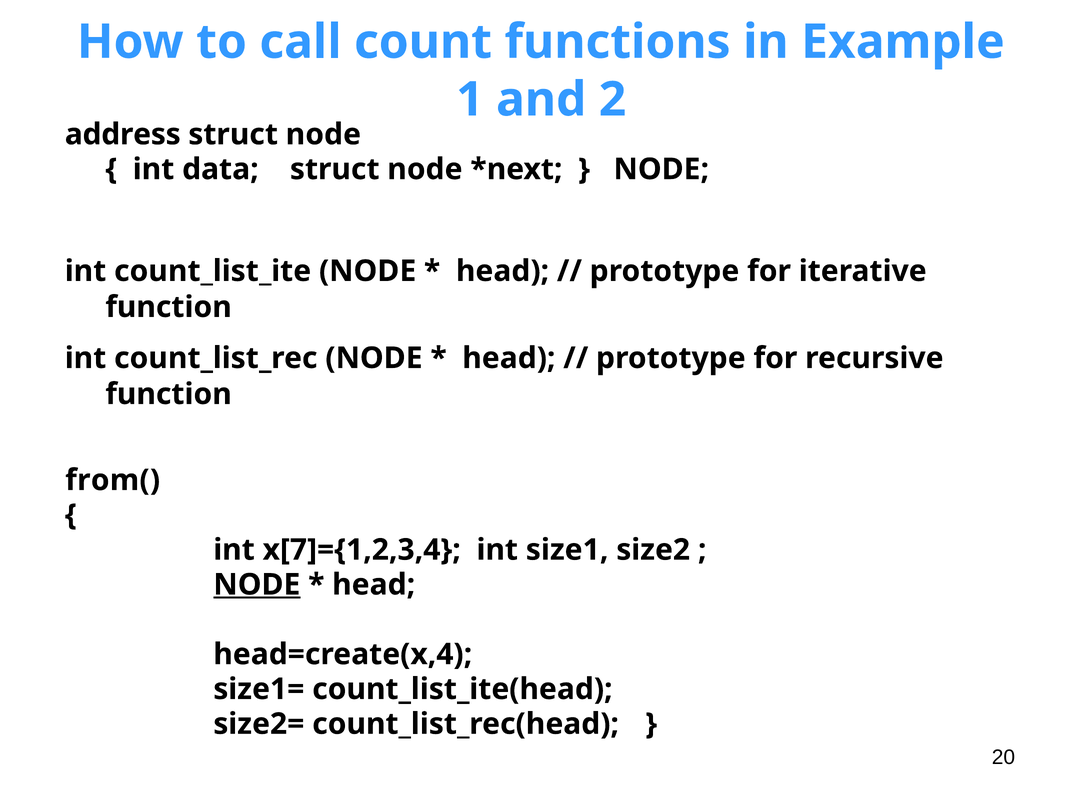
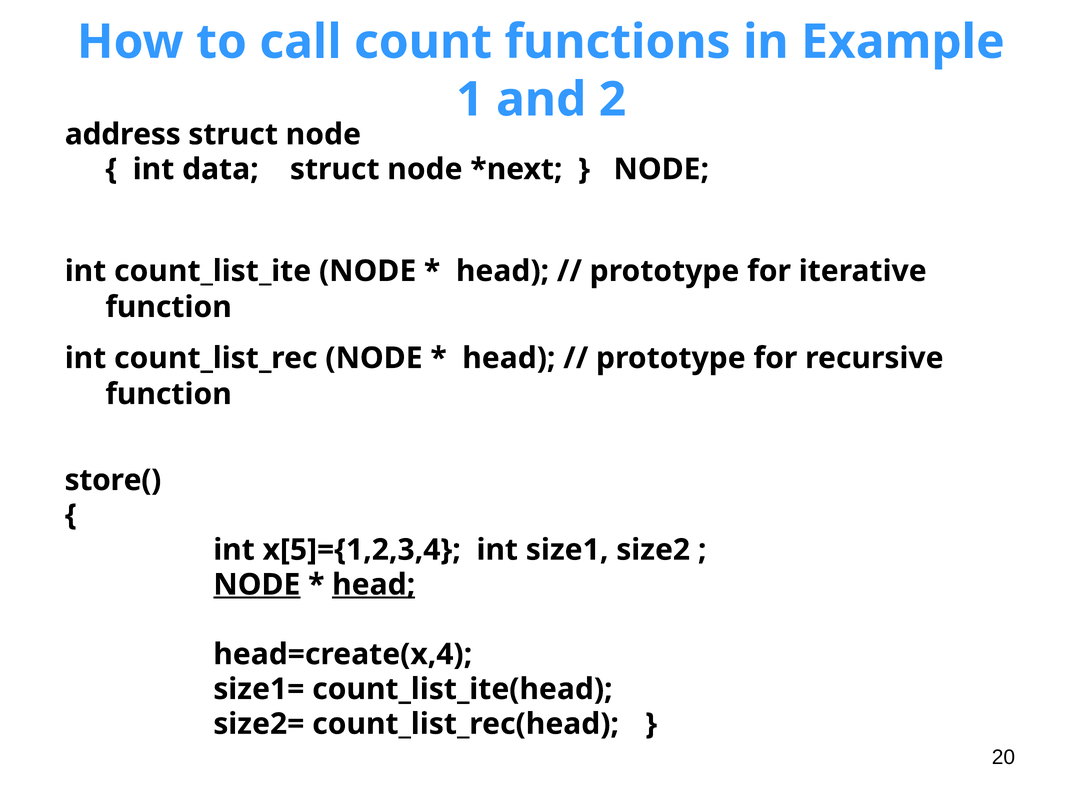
from(: from( -> store(
x[7]={1,2,3,4: x[7]={1,2,3,4 -> x[5]={1,2,3,4
head at (374, 585) underline: none -> present
